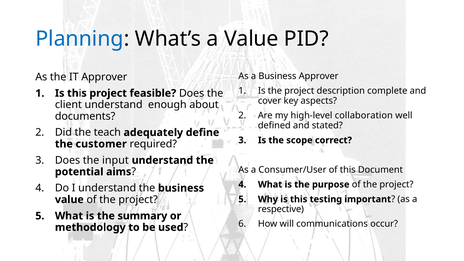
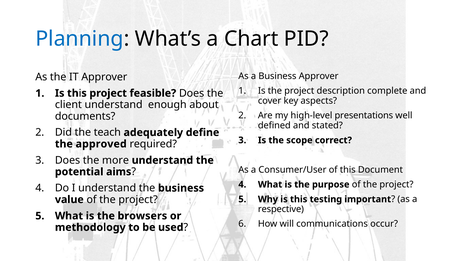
a Value: Value -> Chart
collaboration: collaboration -> presentations
customer: customer -> approved
input: input -> more
summary: summary -> browsers
